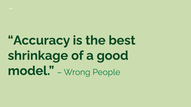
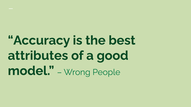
shrinkage: shrinkage -> attributes
